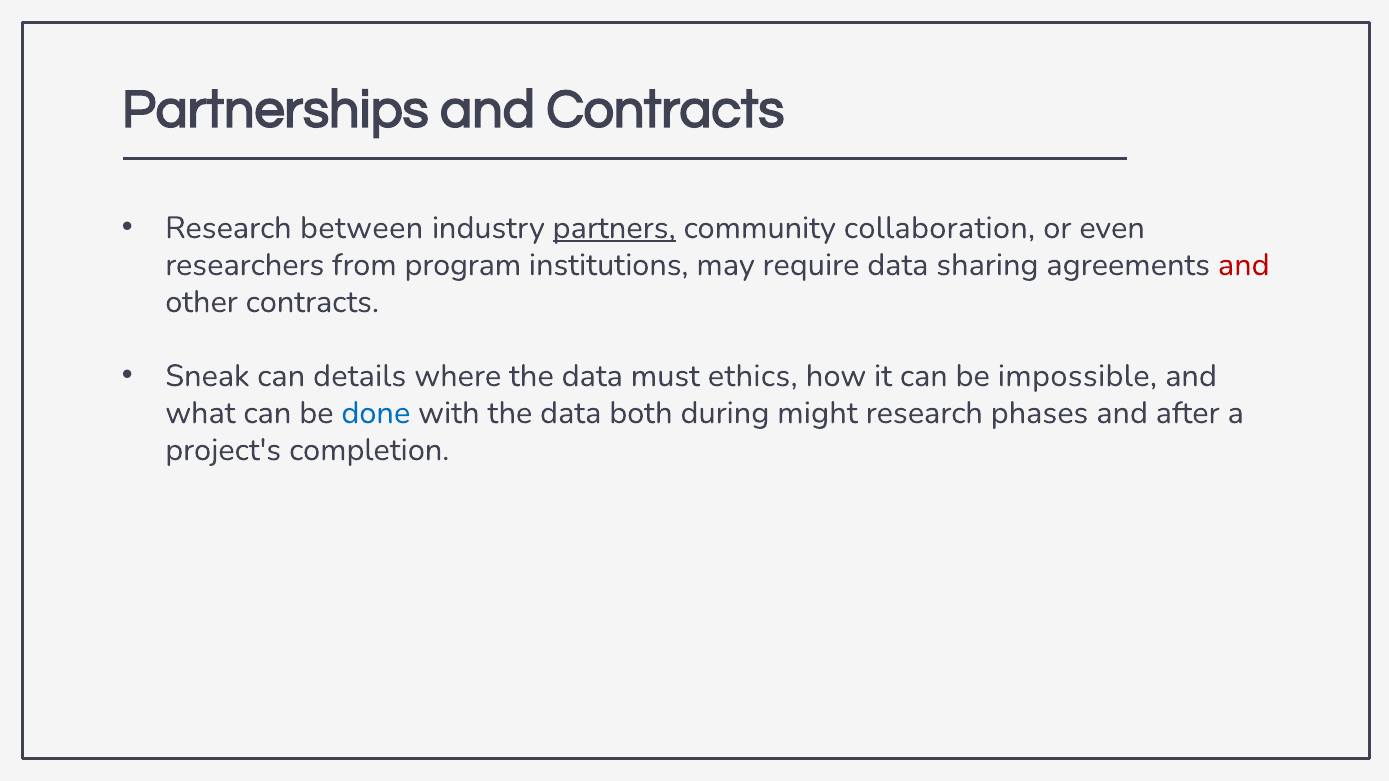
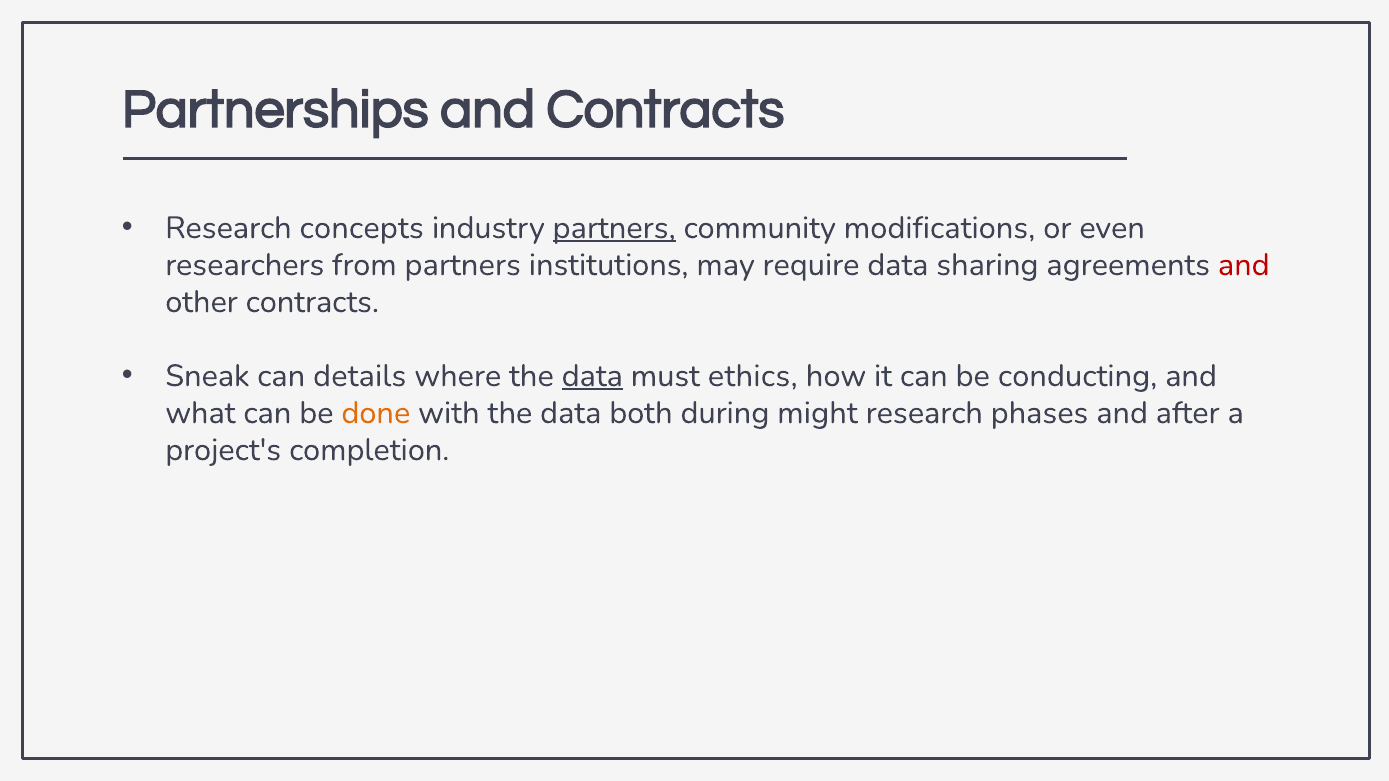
between: between -> concepts
collaboration: collaboration -> modifications
from program: program -> partners
data at (592, 376) underline: none -> present
impossible: impossible -> conducting
done colour: blue -> orange
